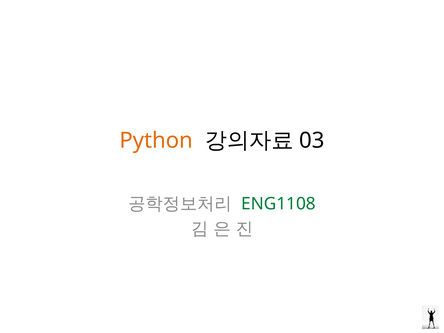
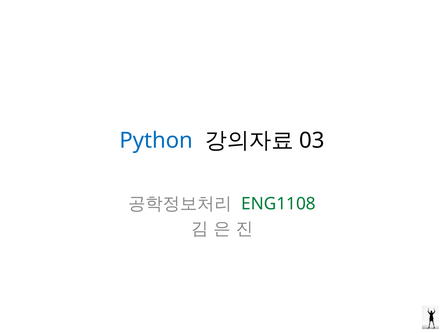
Python colour: orange -> blue
